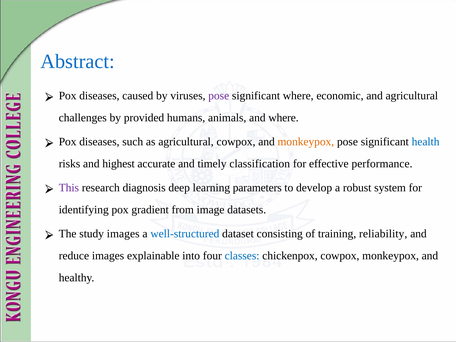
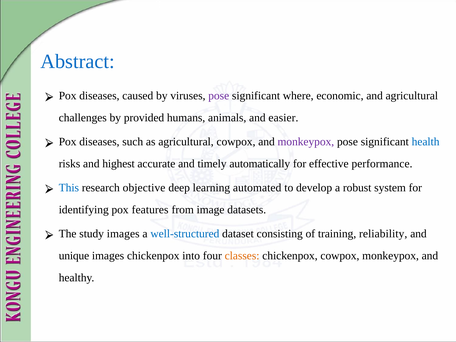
and where: where -> easier
monkeypox at (306, 142) colour: orange -> purple
classification: classification -> automatically
This colour: purple -> blue
diagnosis: diagnosis -> objective
parameters: parameters -> automated
gradient: gradient -> features
reduce: reduce -> unique
images explainable: explainable -> chickenpox
classes colour: blue -> orange
